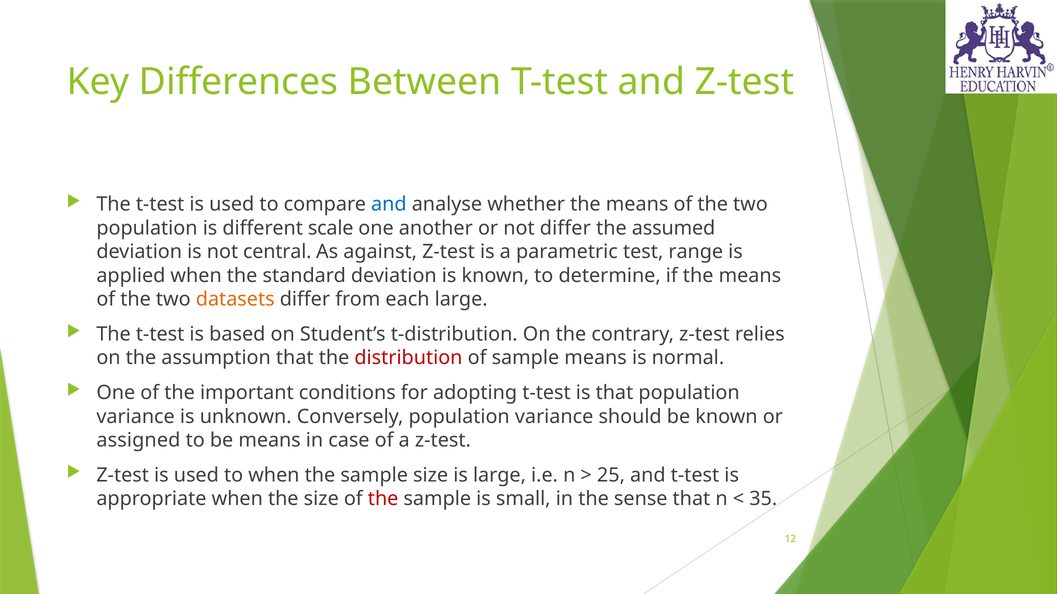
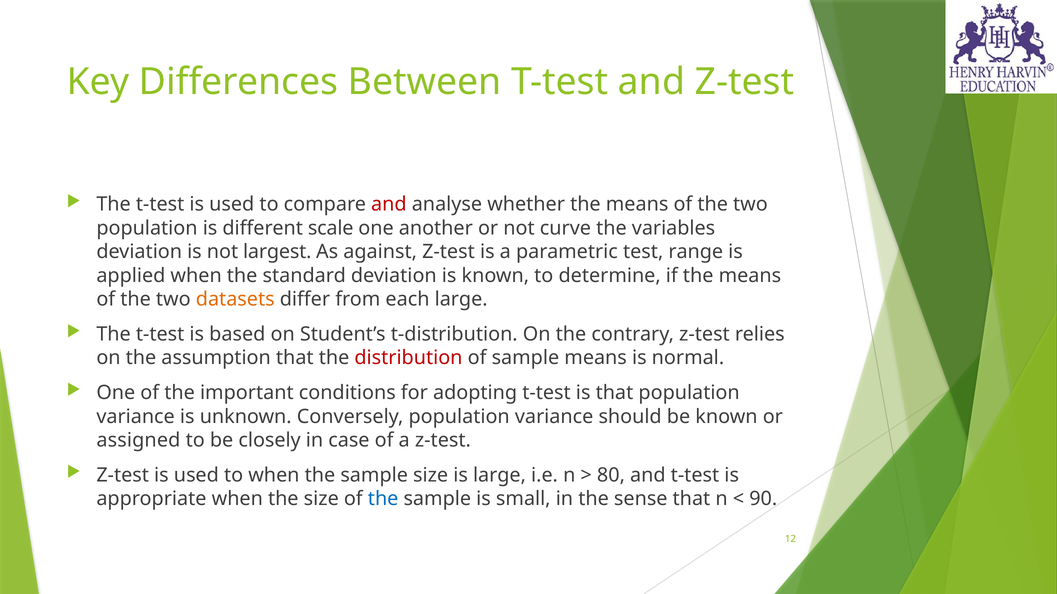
and at (389, 205) colour: blue -> red
not differ: differ -> curve
assumed: assumed -> variables
central: central -> largest
be means: means -> closely
25: 25 -> 80
the at (383, 499) colour: red -> blue
35: 35 -> 90
